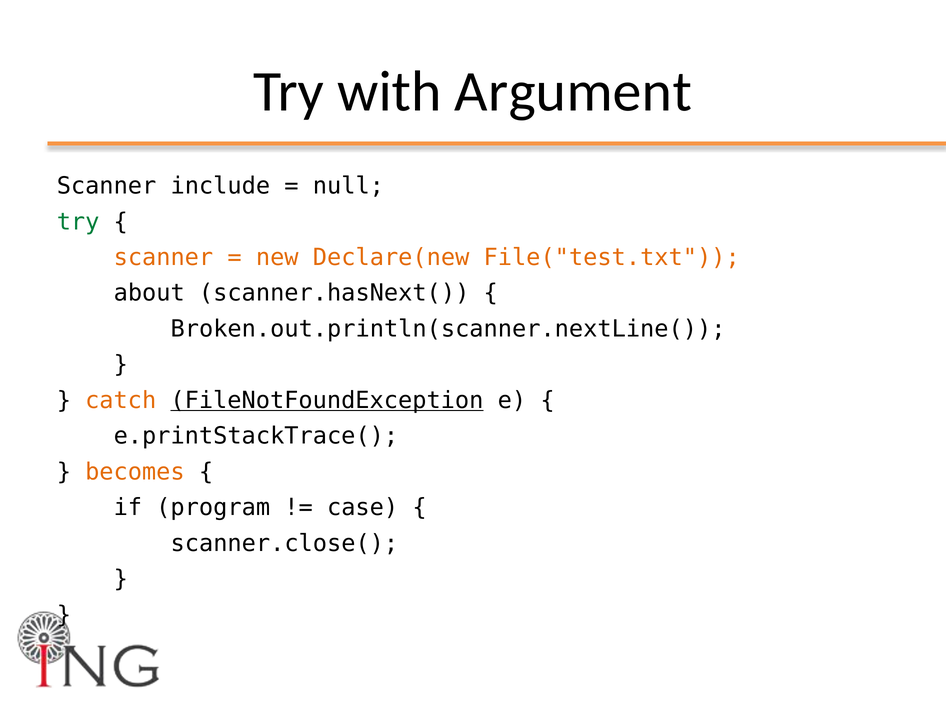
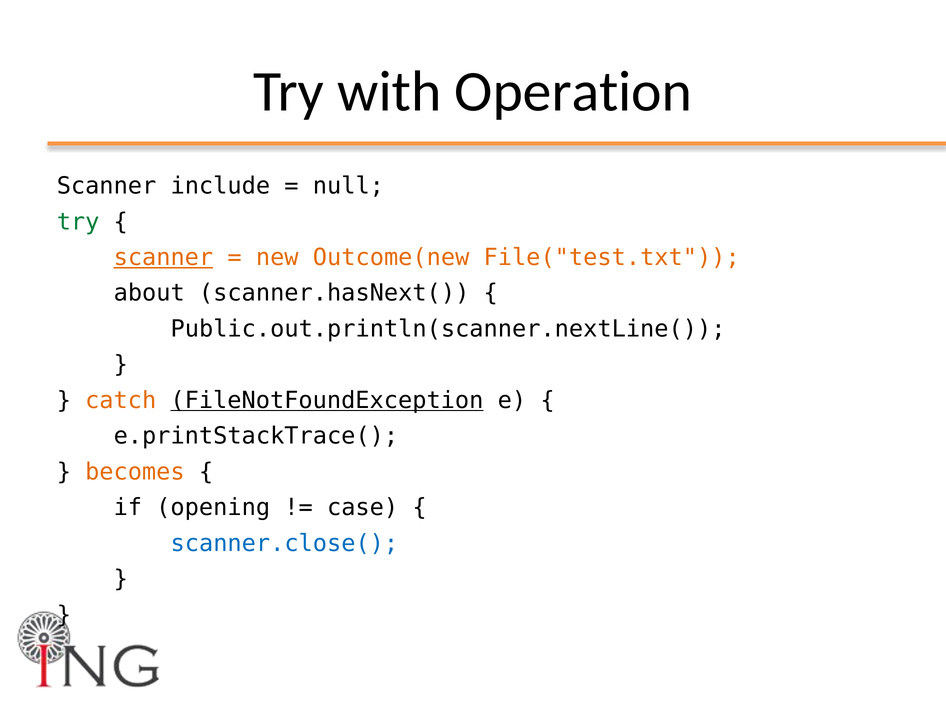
Argument: Argument -> Operation
scanner at (163, 258) underline: none -> present
Declare(new: Declare(new -> Outcome(new
Broken.out.println(scanner.nextLine(: Broken.out.println(scanner.nextLine( -> Public.out.println(scanner.nextLine(
program: program -> opening
scanner.close( colour: black -> blue
